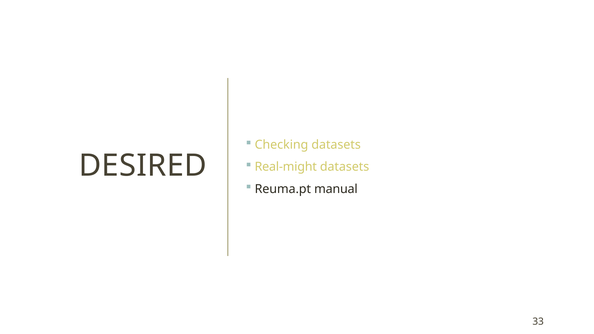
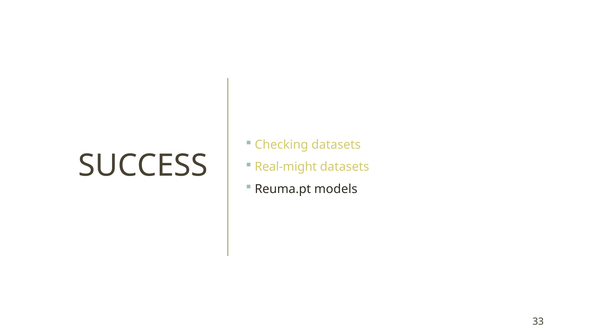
DESIRED: DESIRED -> SUCCESS
manual: manual -> models
